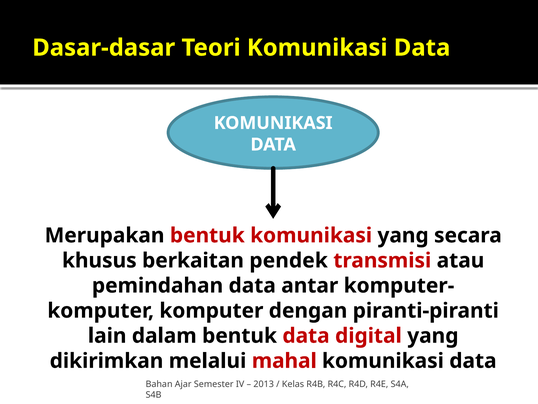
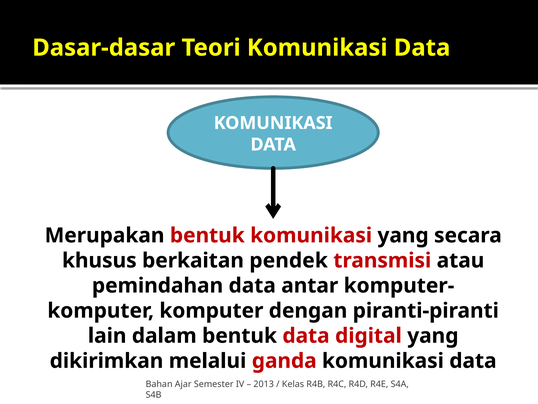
mahal: mahal -> ganda
